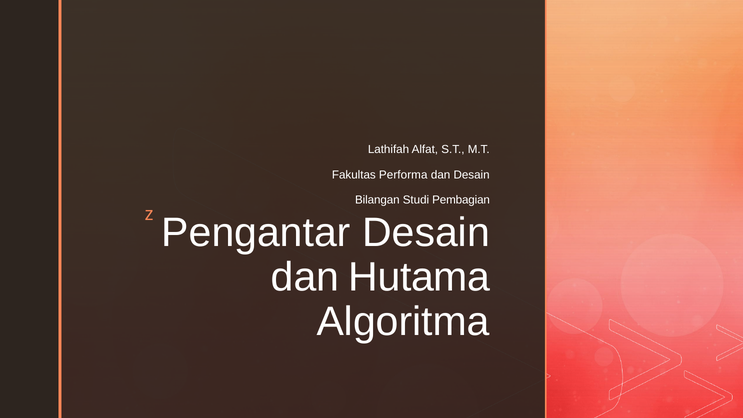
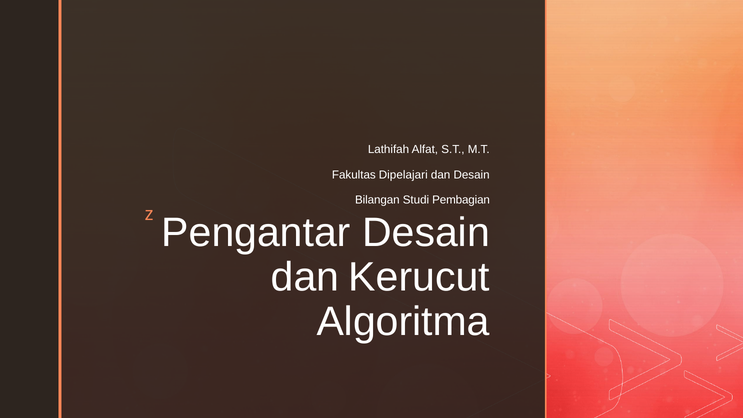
Performa: Performa -> Dipelajari
Hutama: Hutama -> Kerucut
